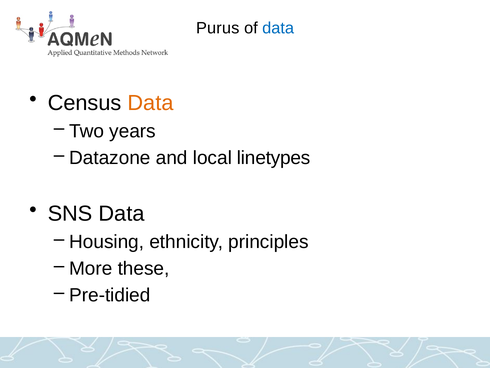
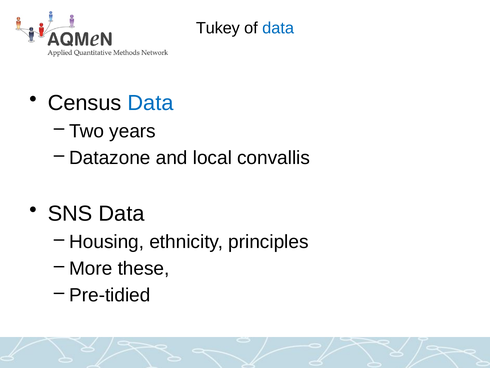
Purus: Purus -> Tukey
Data at (151, 103) colour: orange -> blue
linetypes: linetypes -> convallis
